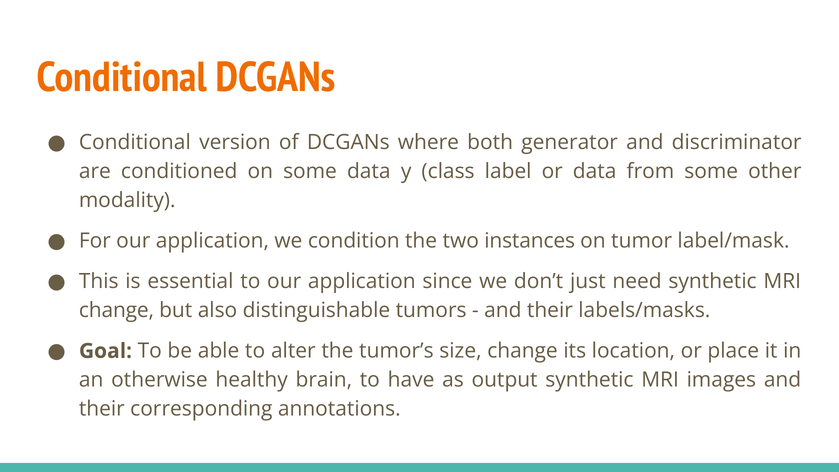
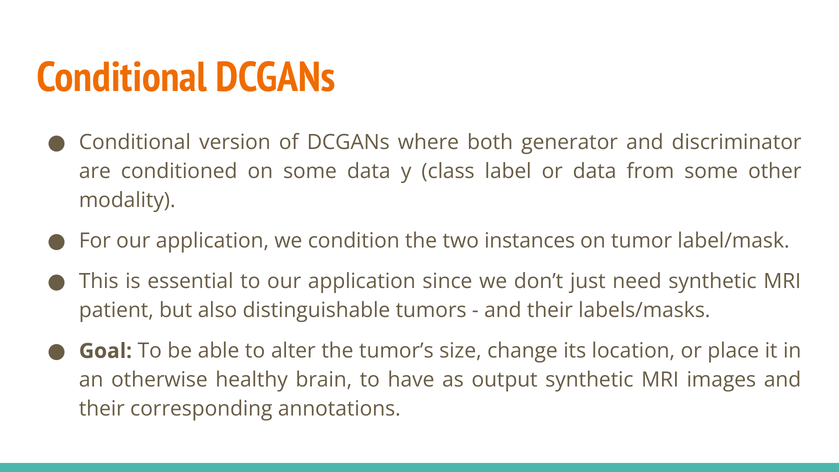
change at (116, 310): change -> patient
